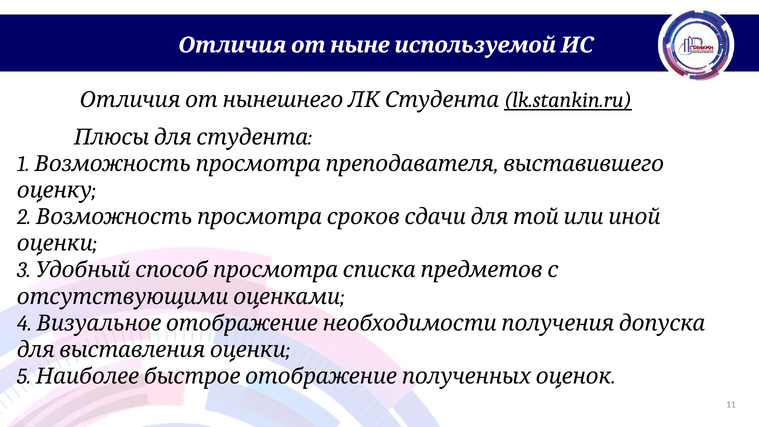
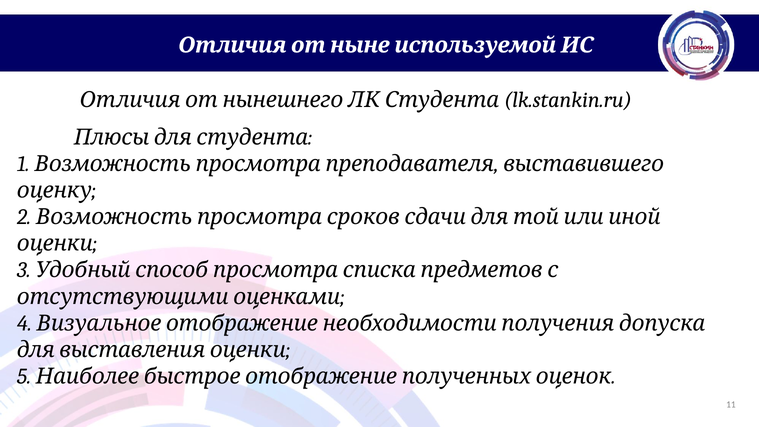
lk.stankin.ru underline: present -> none
